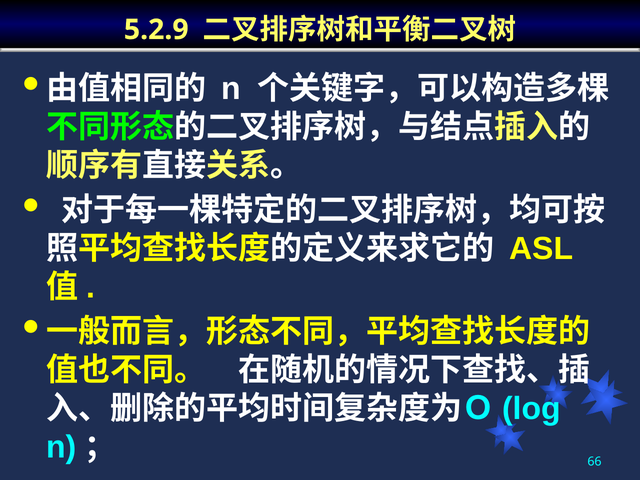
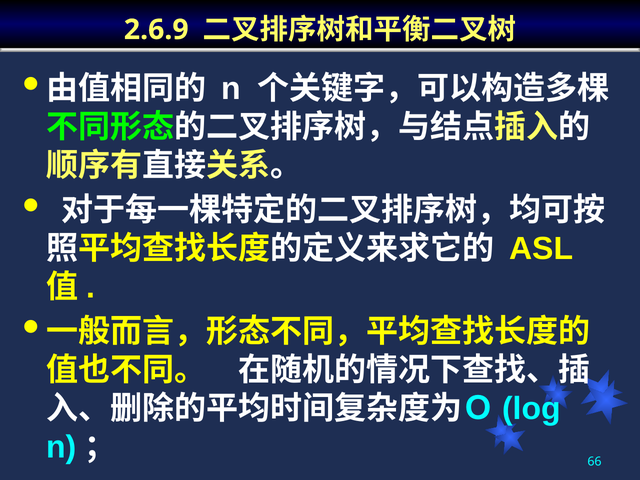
5.2.9: 5.2.9 -> 2.6.9
